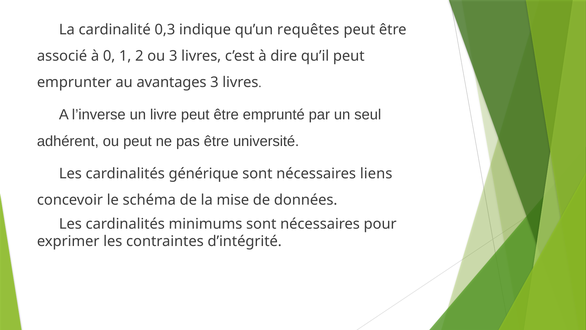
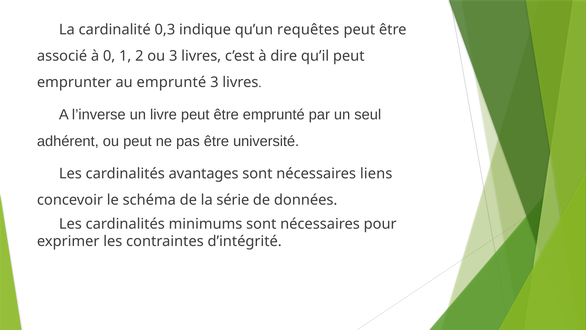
au avantages: avantages -> emprunté
générique: générique -> avantages
mise: mise -> série
